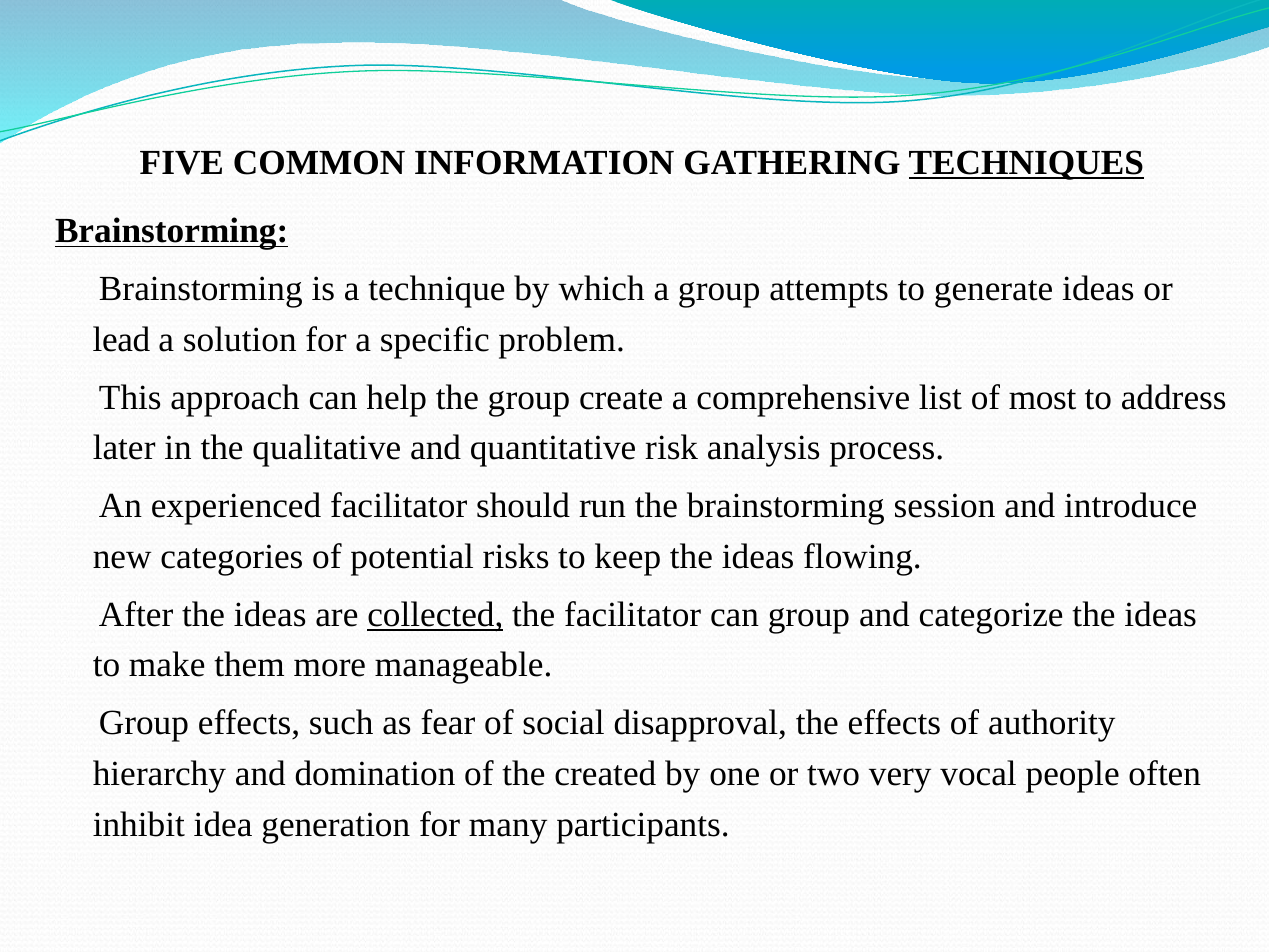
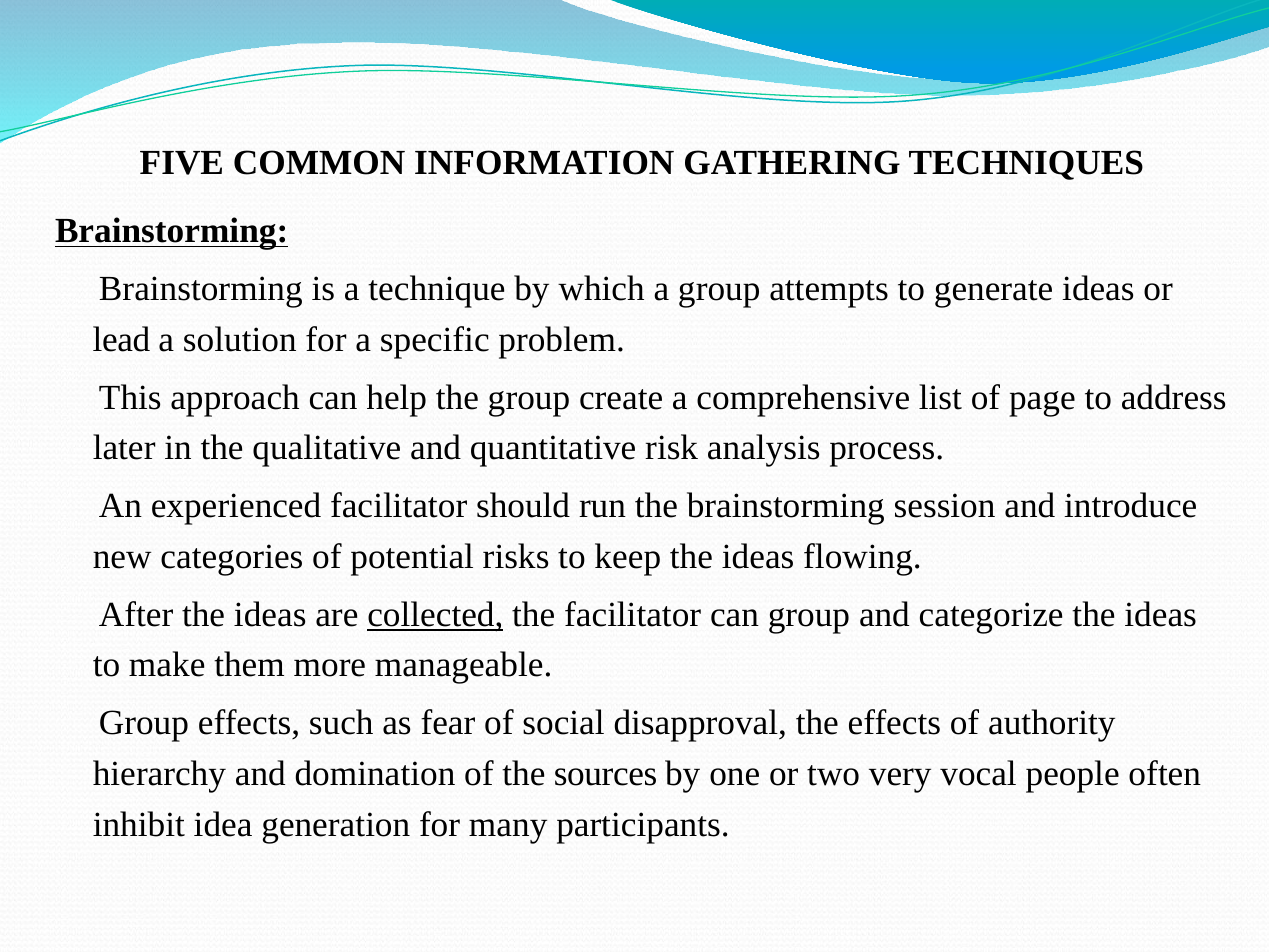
TECHNIQUES underline: present -> none
most: most -> page
created: created -> sources
